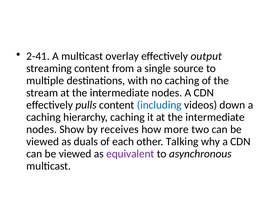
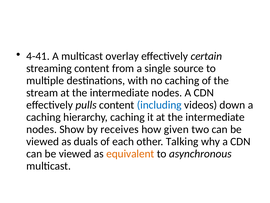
2-41: 2-41 -> 4-41
output: output -> certain
more: more -> given
equivalent colour: purple -> orange
